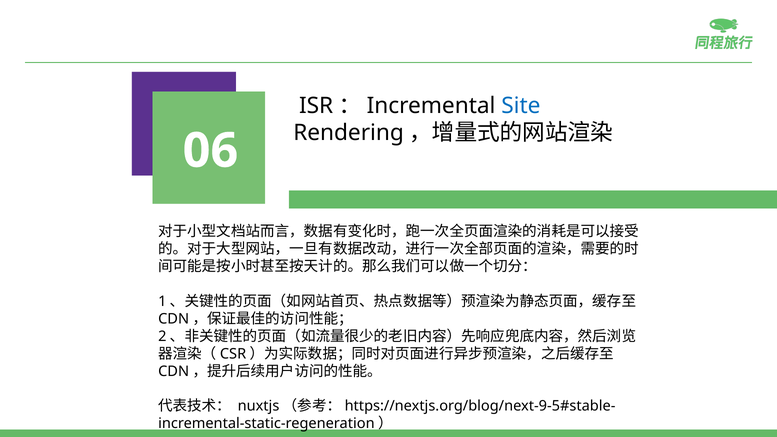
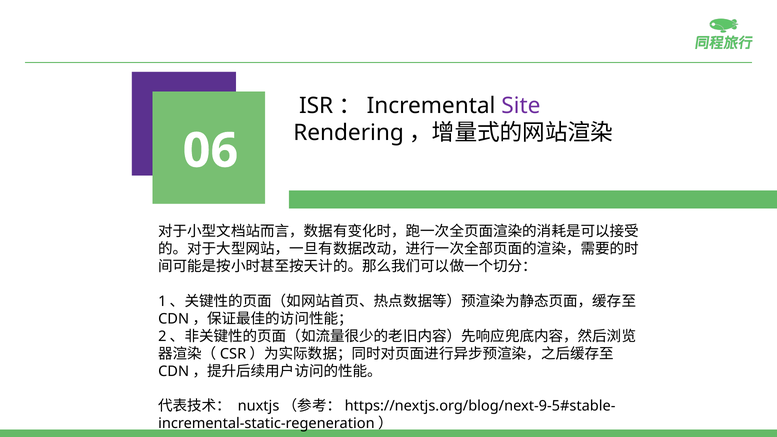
Site colour: blue -> purple
